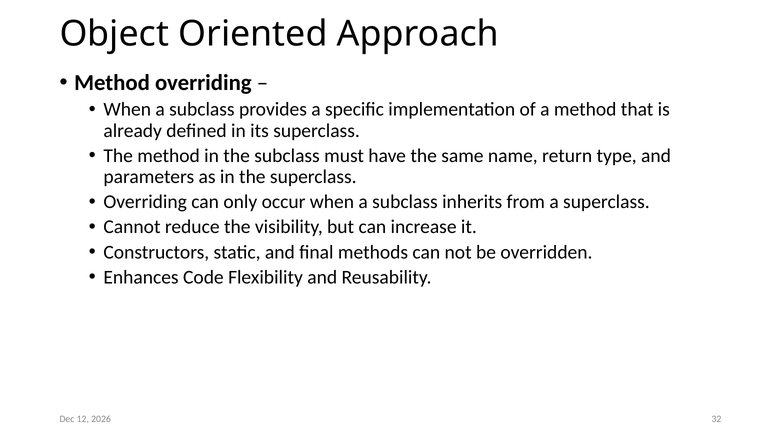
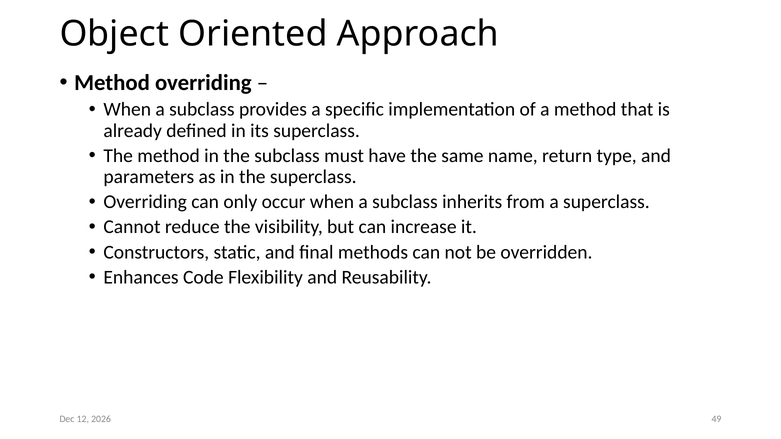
32: 32 -> 49
